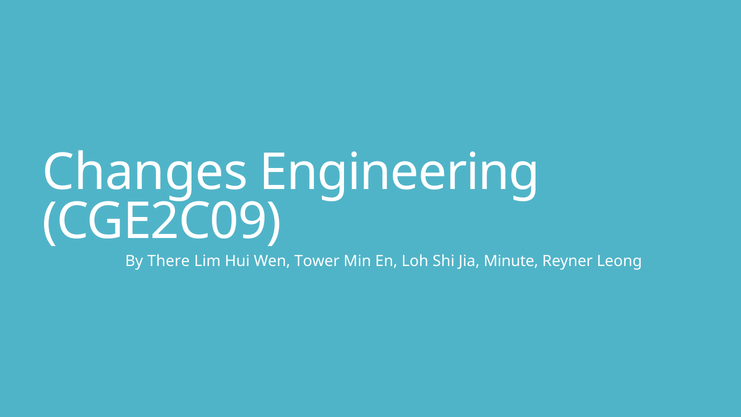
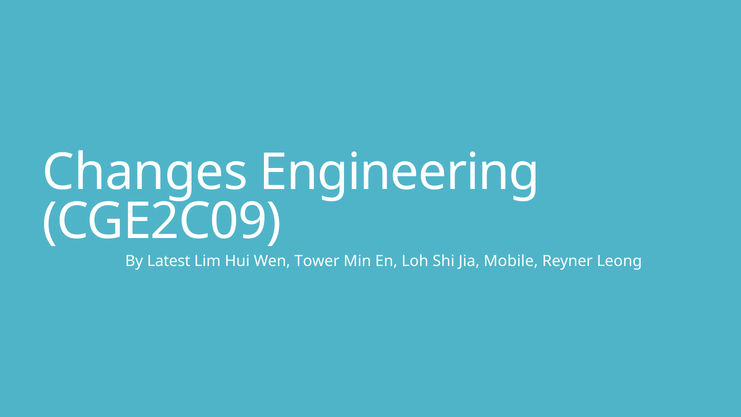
There: There -> Latest
Minute: Minute -> Mobile
